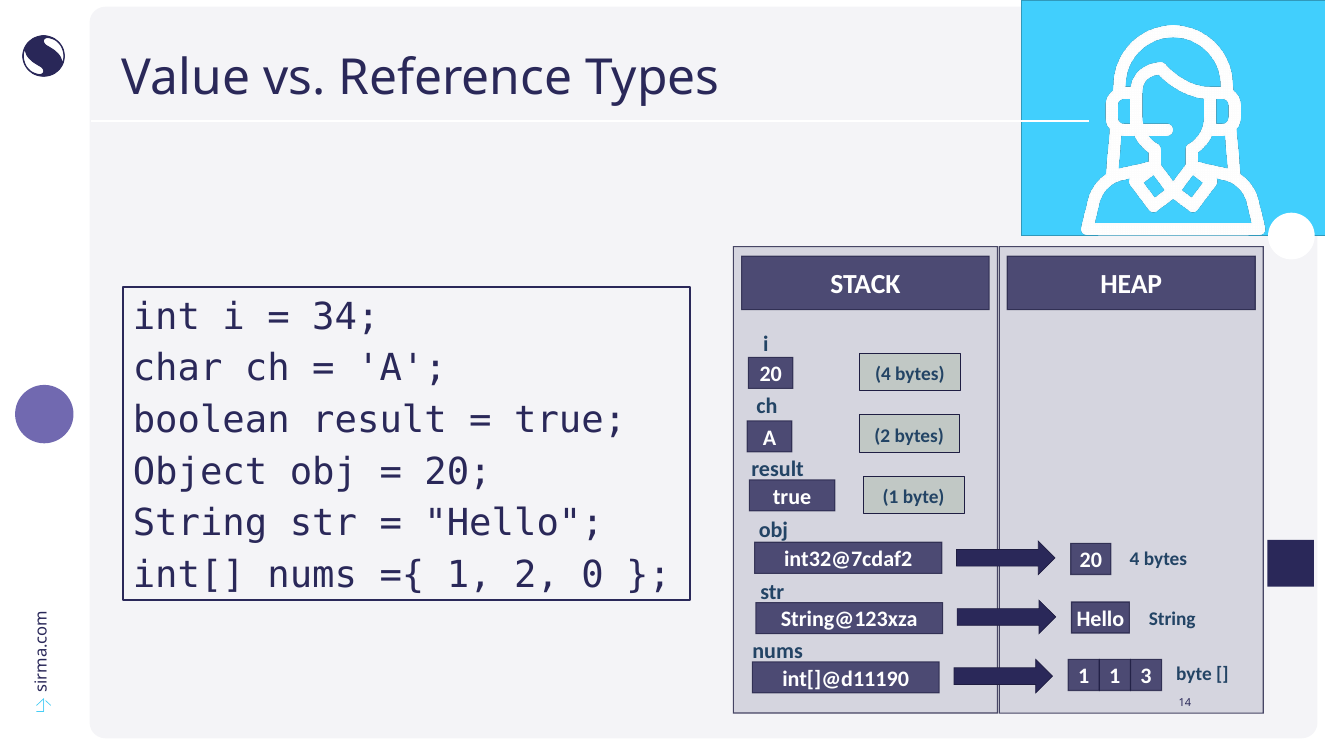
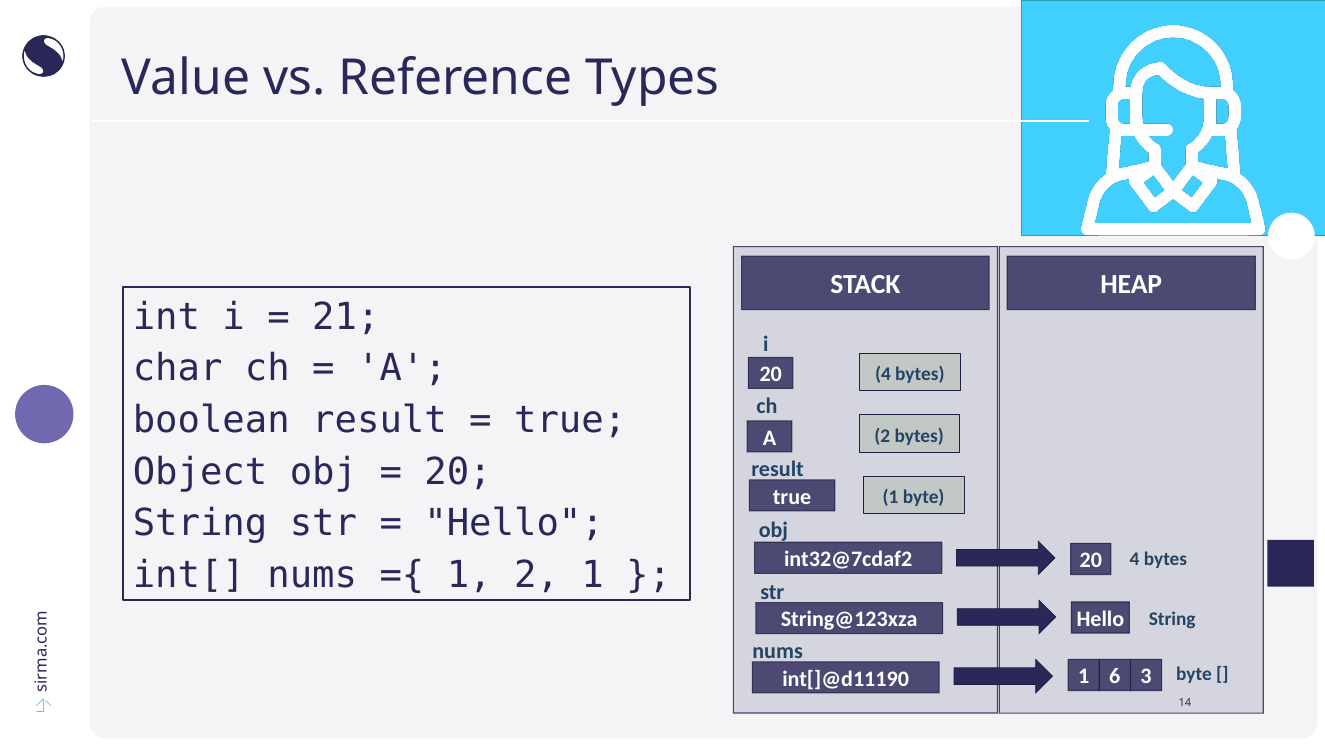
34: 34 -> 21
2 0: 0 -> 1
1 1: 1 -> 6
